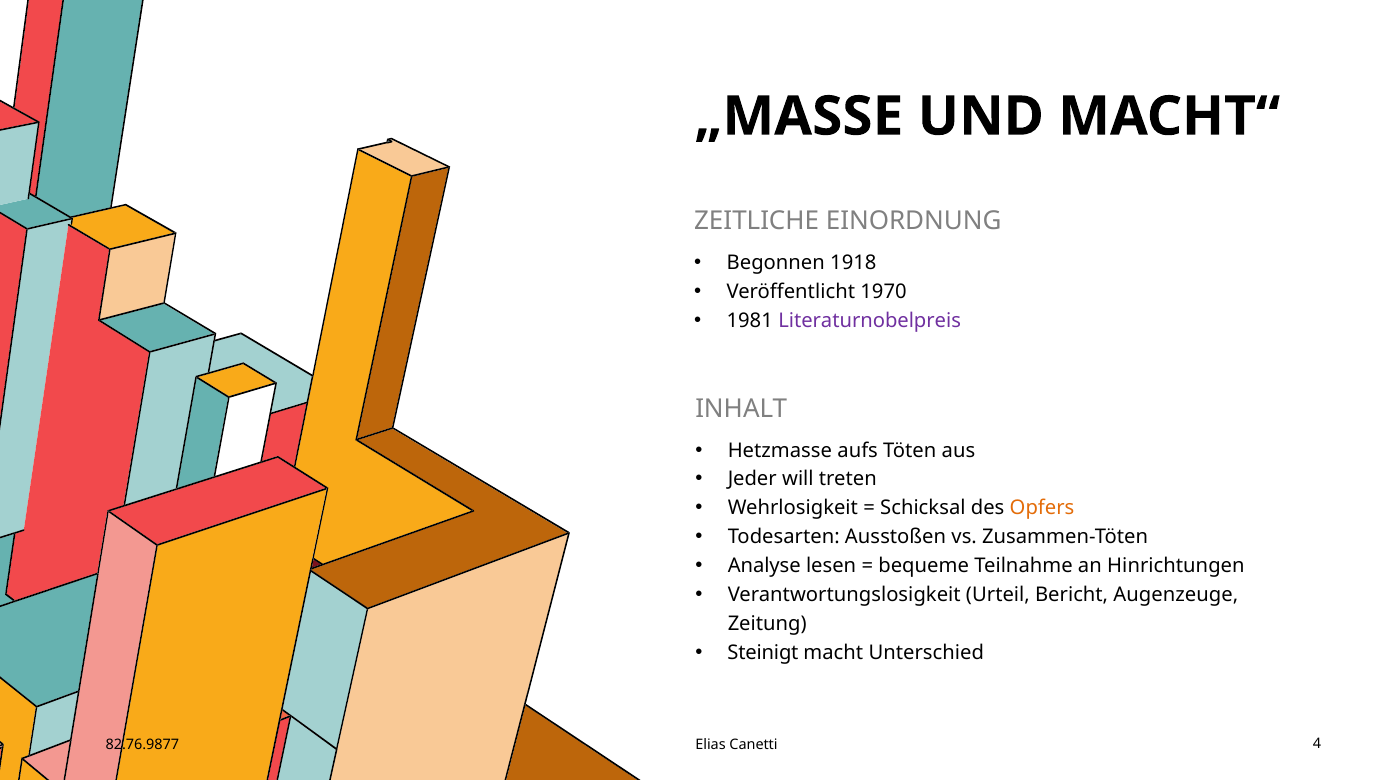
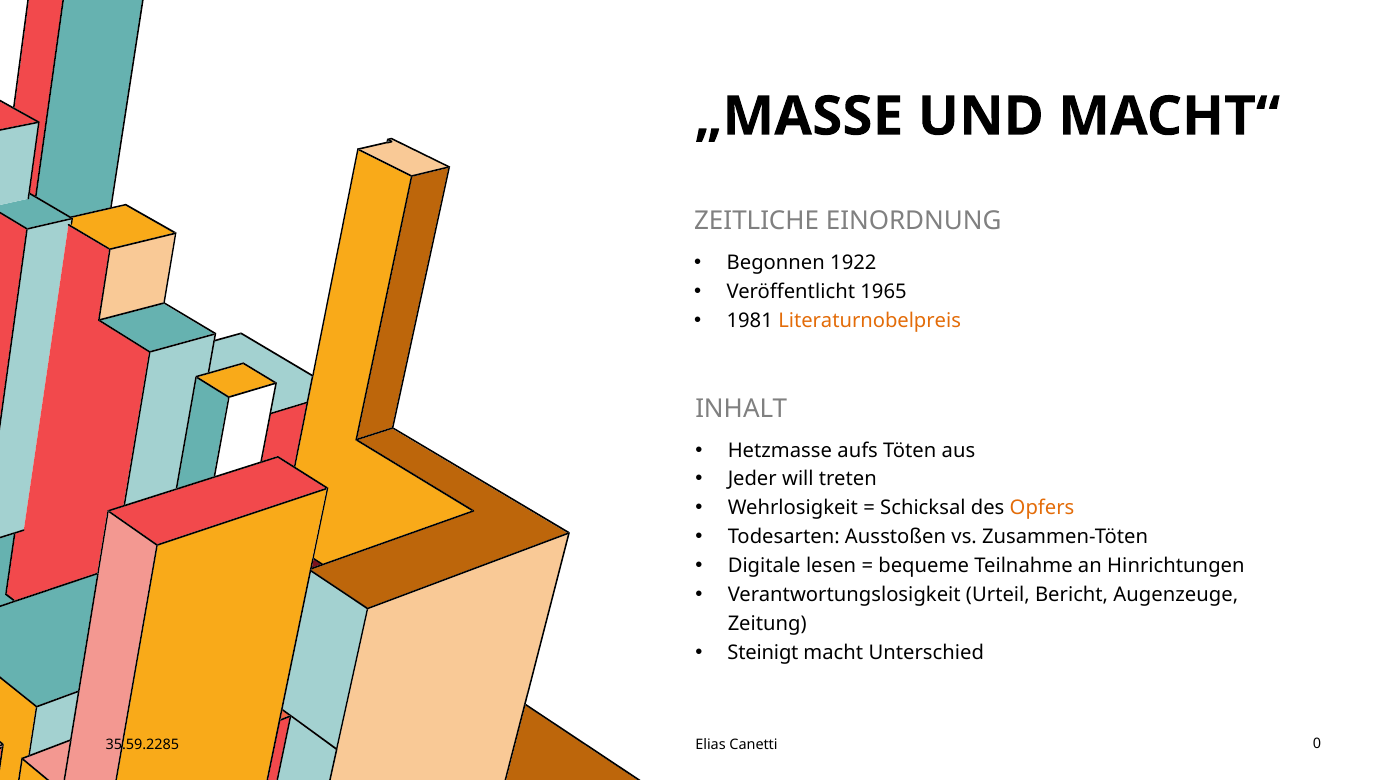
1918: 1918 -> 1922
1970: 1970 -> 1965
Literaturnobelpreis colour: purple -> orange
Analyse: Analyse -> Digitale
82.76.9877: 82.76.9877 -> 35.59.2285
4: 4 -> 0
